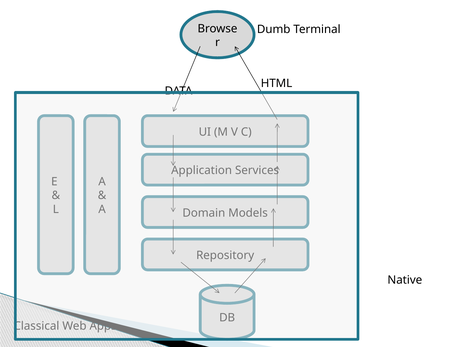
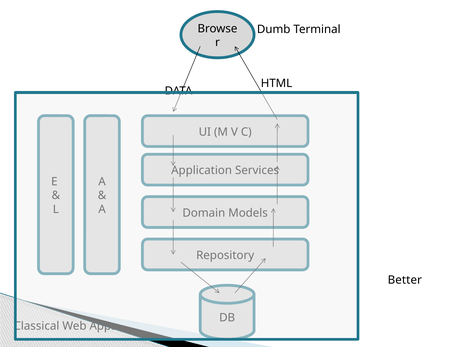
Native: Native -> Better
